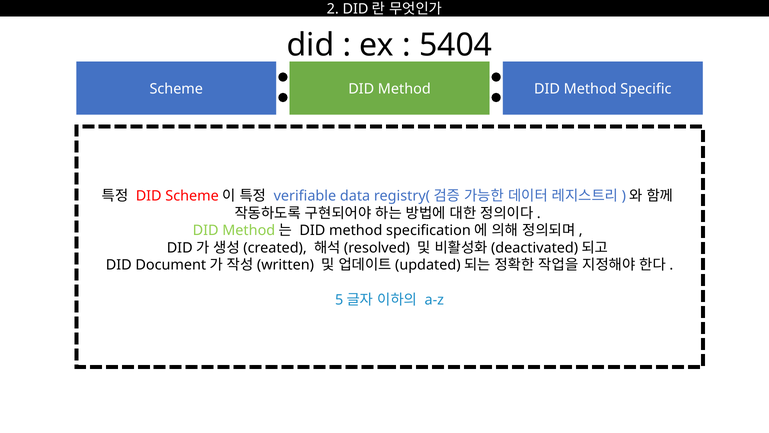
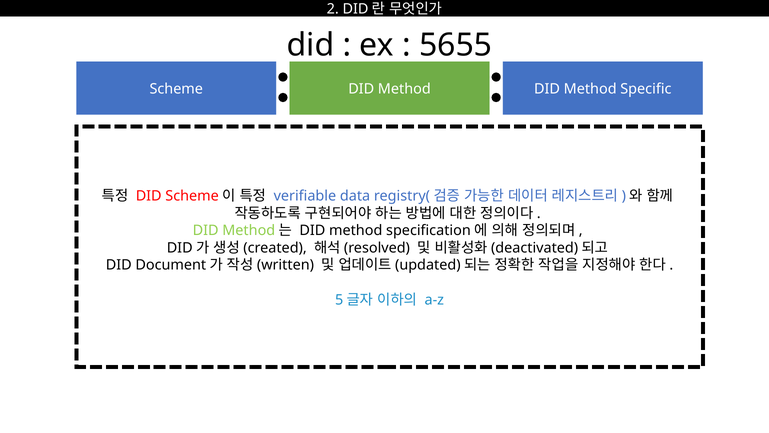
5404: 5404 -> 5655
